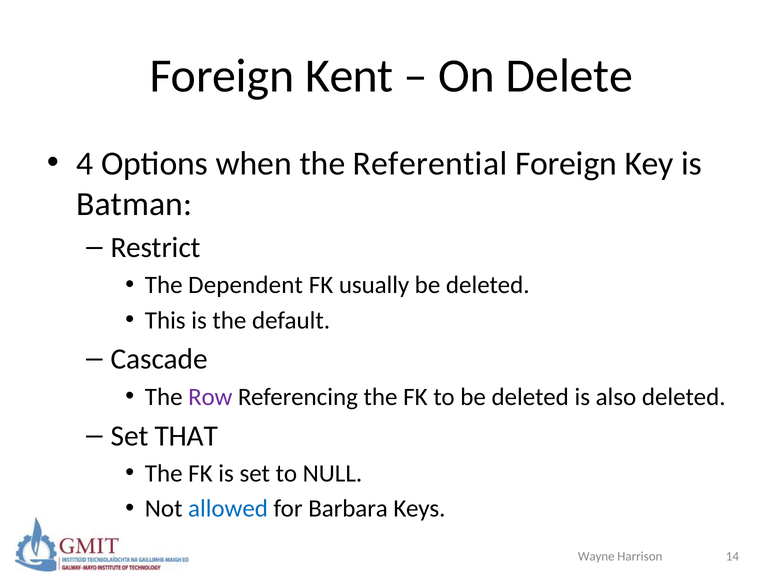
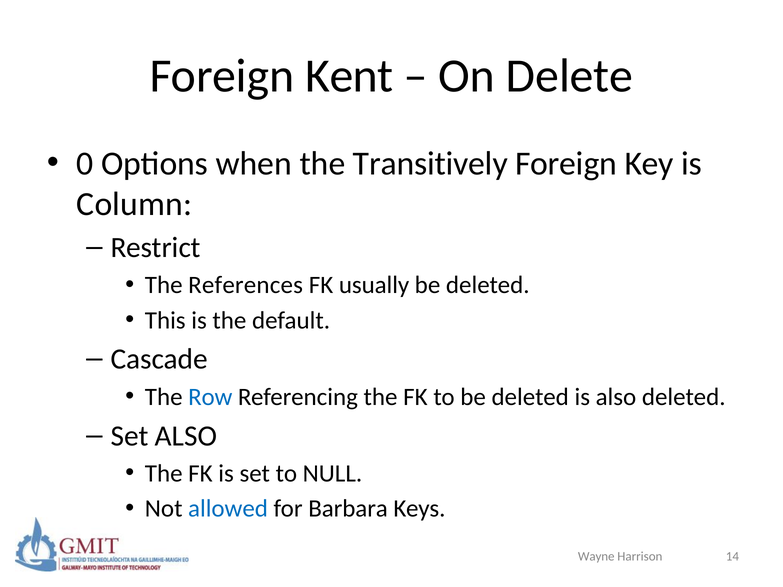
4: 4 -> 0
Referential: Referential -> Transitively
Batman: Batman -> Column
Dependent: Dependent -> References
Row colour: purple -> blue
Set THAT: THAT -> ALSO
